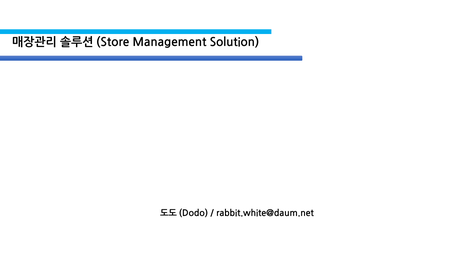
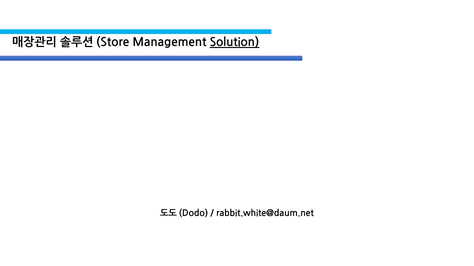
Solution underline: none -> present
